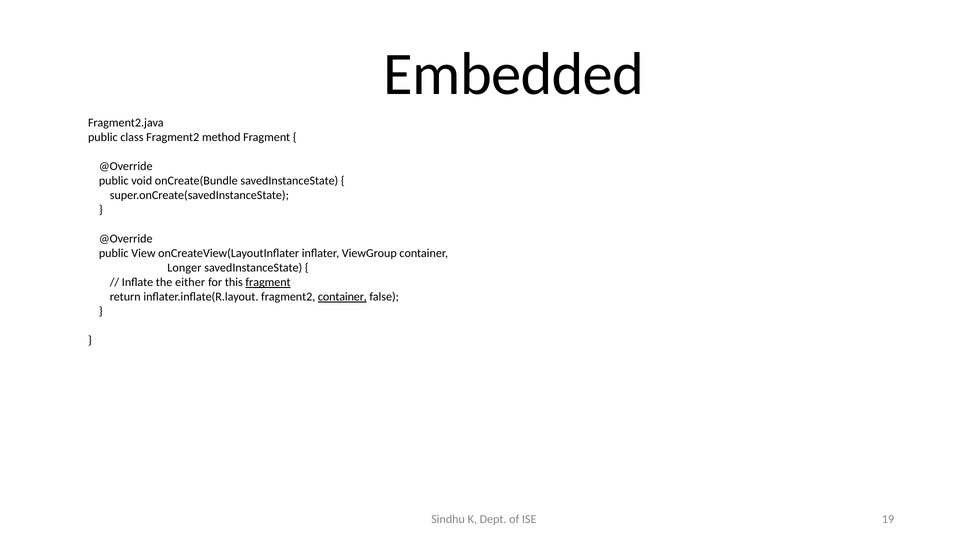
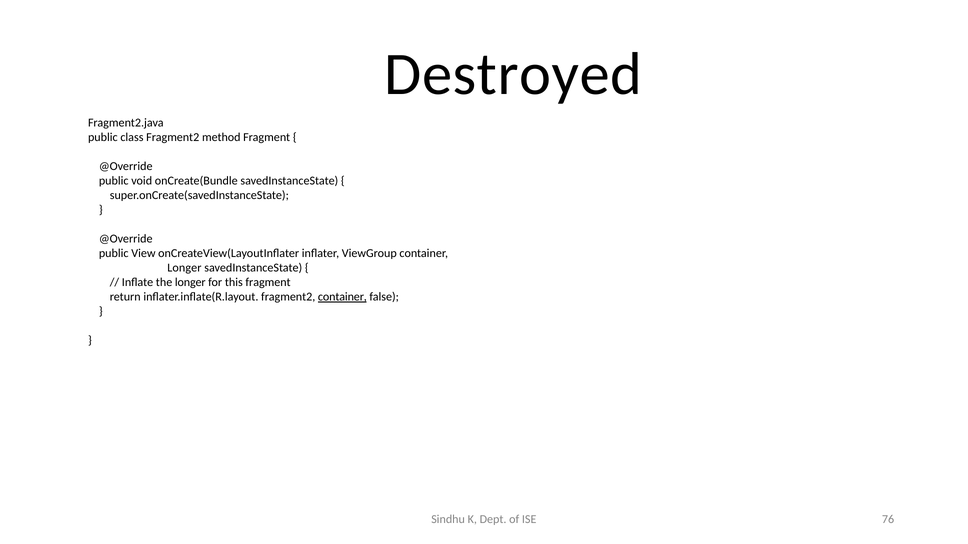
Embedded: Embedded -> Destroyed
the either: either -> longer
fragment at (268, 283) underline: present -> none
19: 19 -> 76
